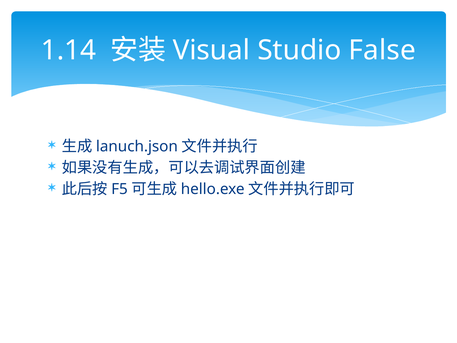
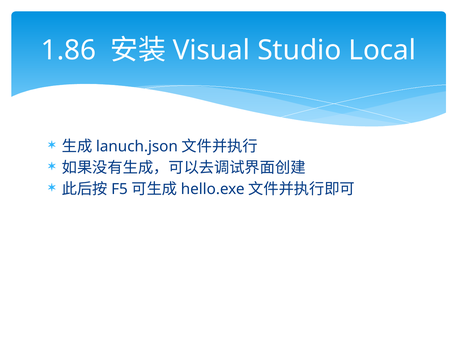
1.14: 1.14 -> 1.86
False: False -> Local
